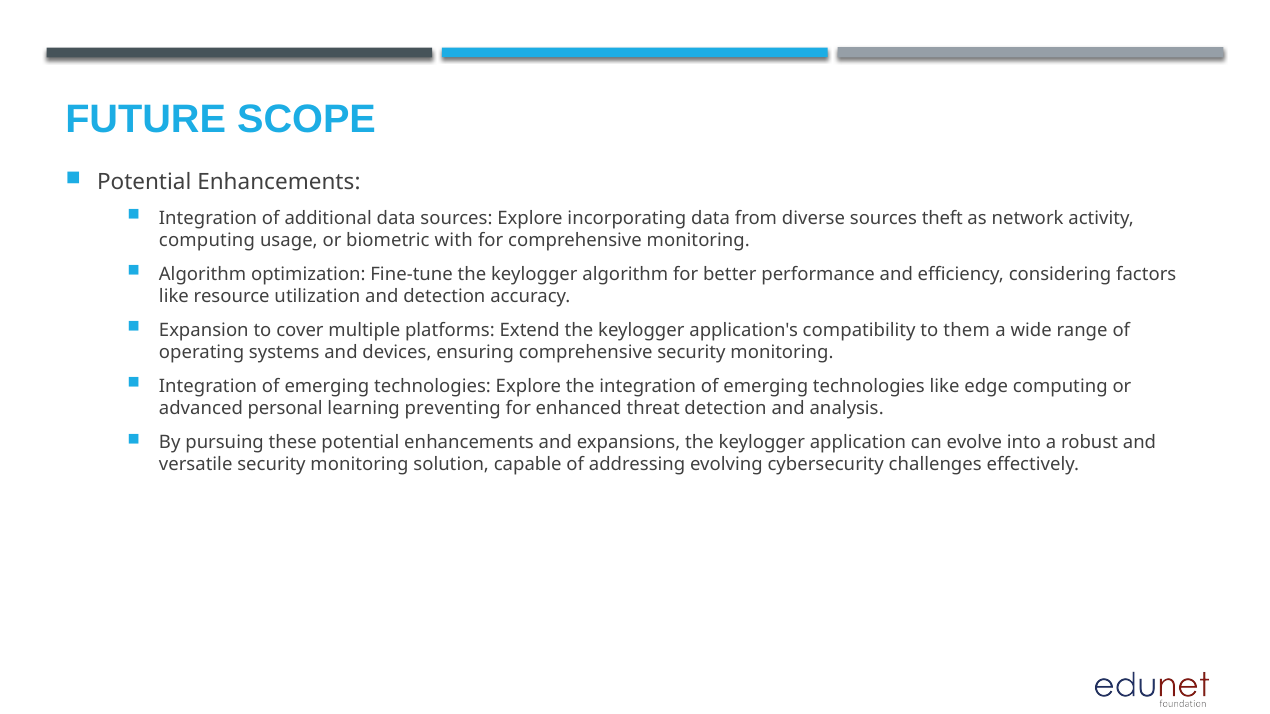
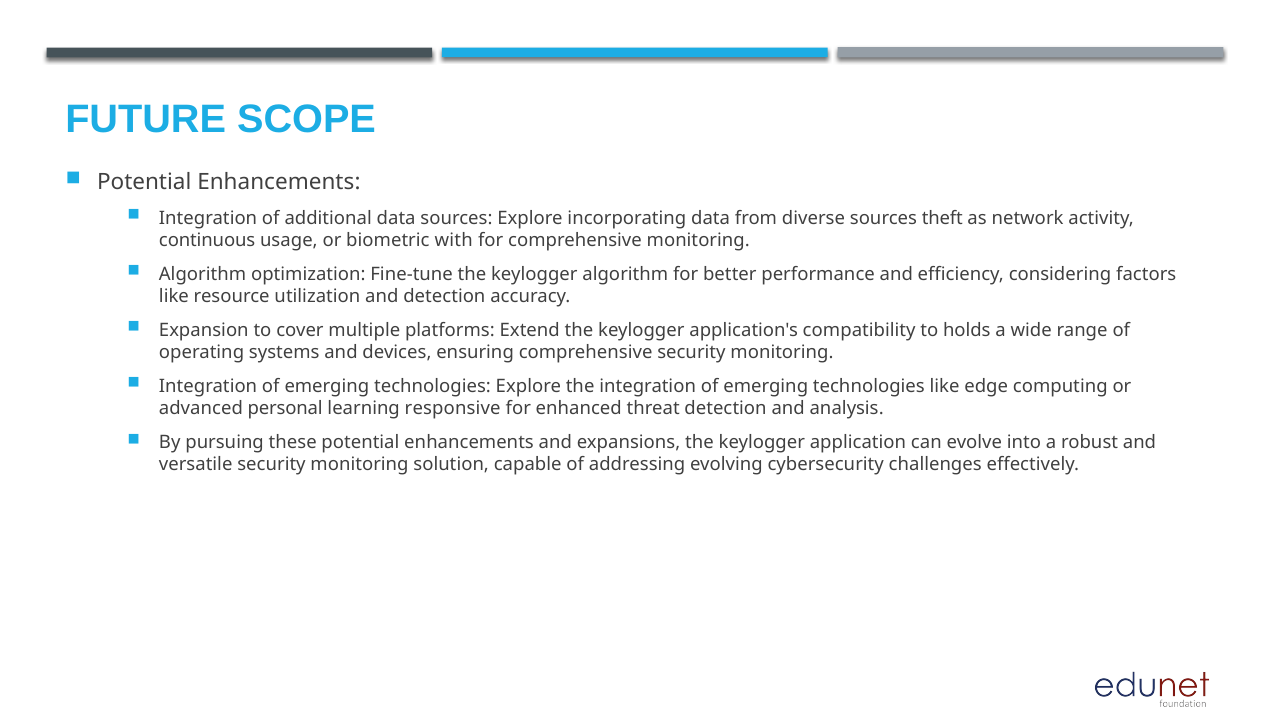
computing at (207, 240): computing -> continuous
them: them -> holds
preventing: preventing -> responsive
